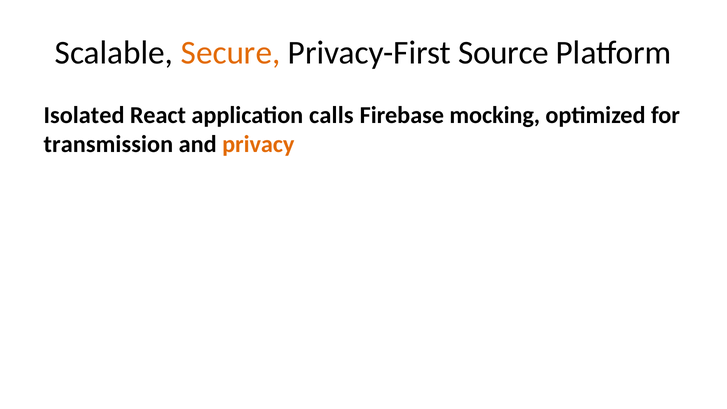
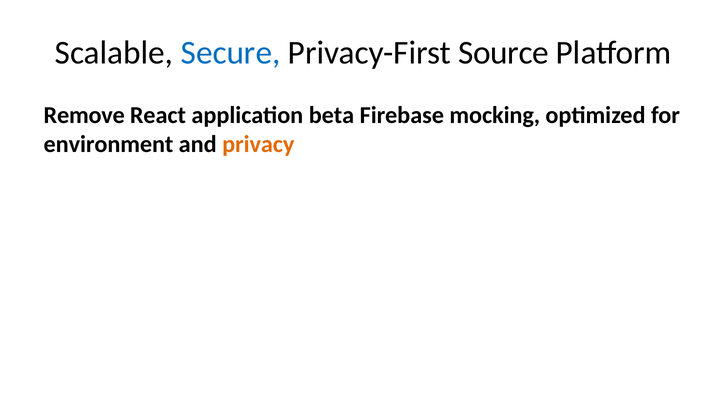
Secure colour: orange -> blue
Isolated: Isolated -> Remove
calls: calls -> beta
transmission: transmission -> environment
